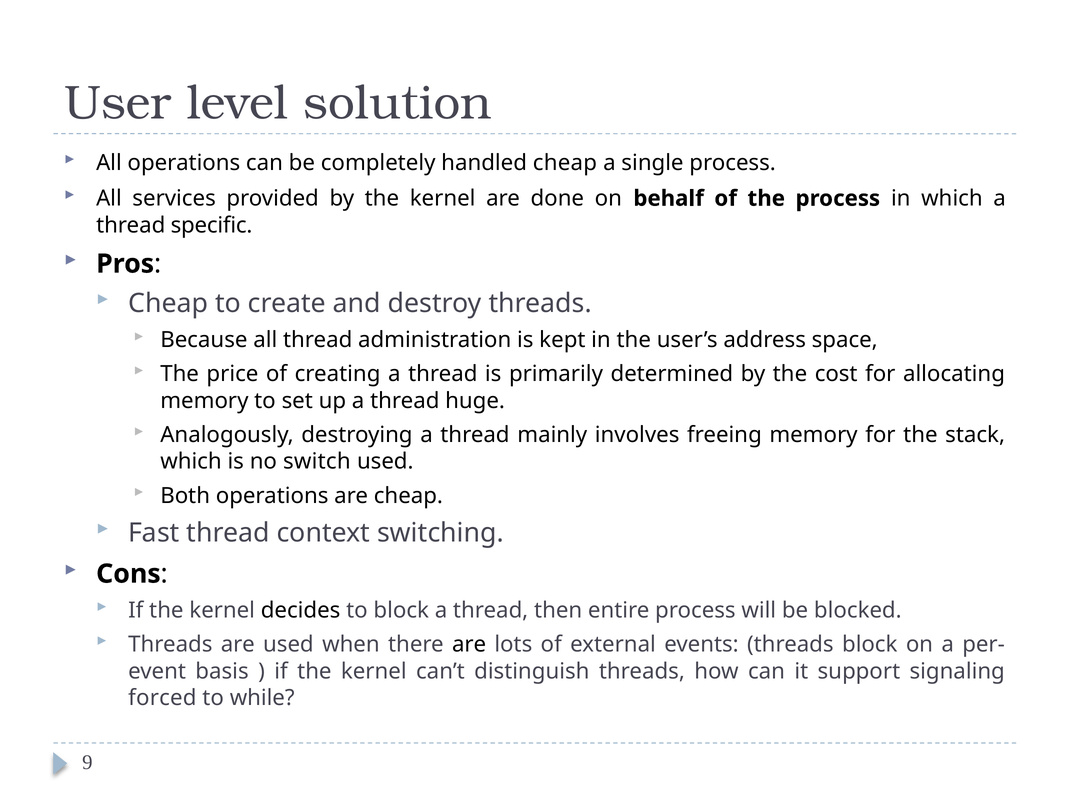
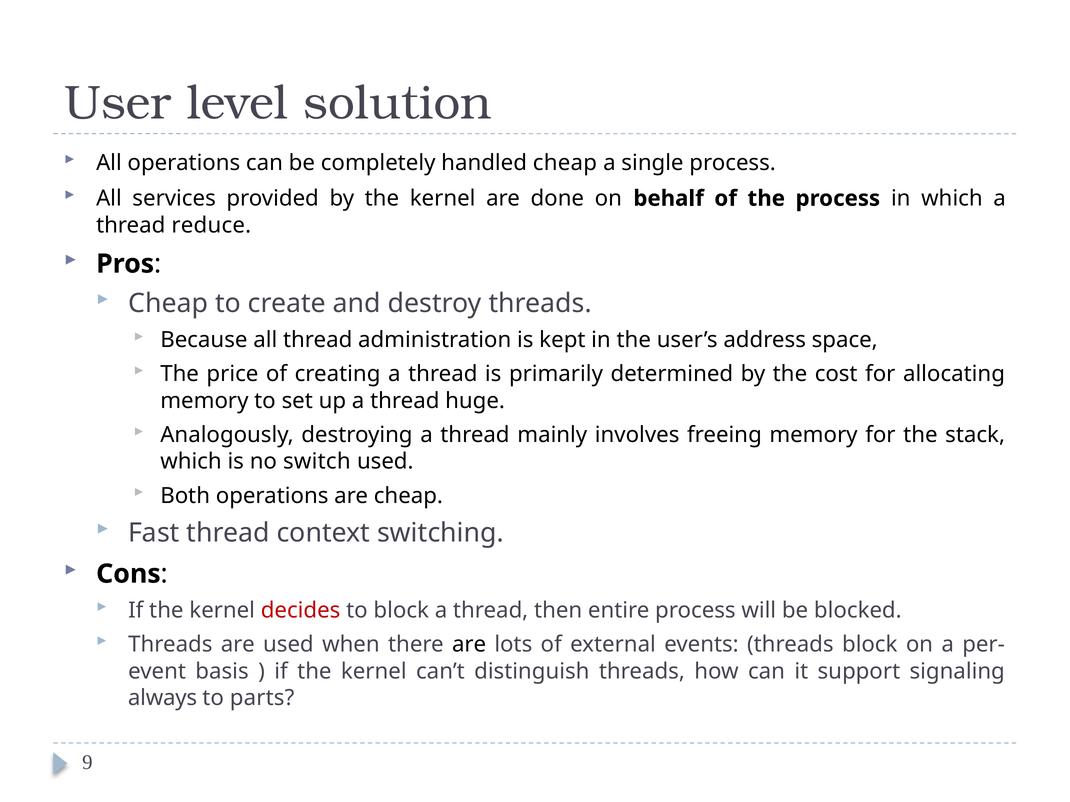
specific: specific -> reduce
decides colour: black -> red
forced: forced -> always
while: while -> parts
